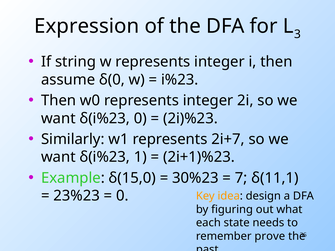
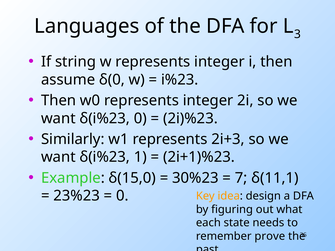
Expression: Expression -> Languages
2i+7: 2i+7 -> 2i+3
